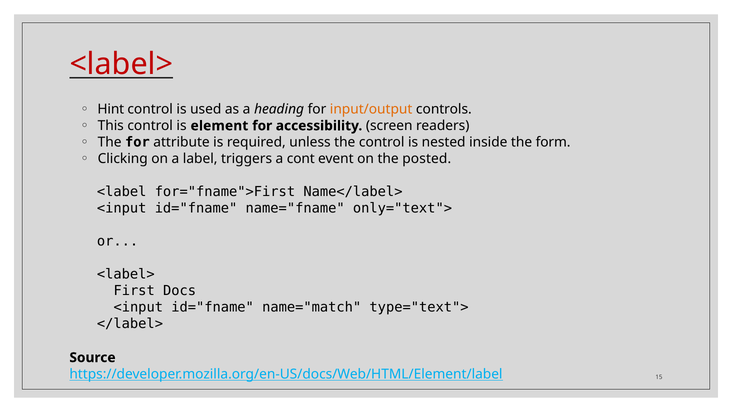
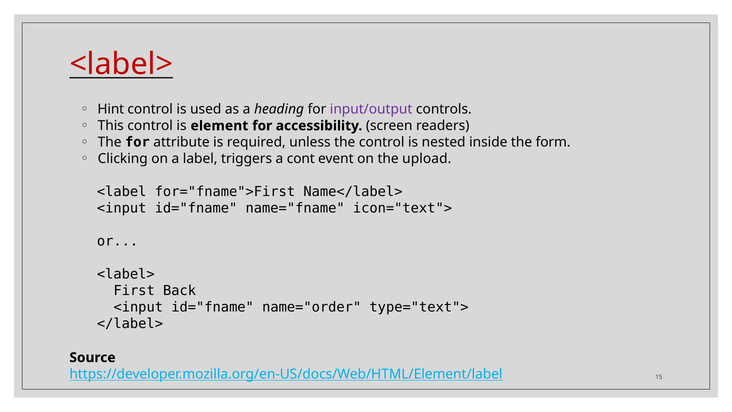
input/output colour: orange -> purple
posted: posted -> upload
only="text">: only="text"> -> icon="text">
Docs: Docs -> Back
name="match: name="match -> name="order
